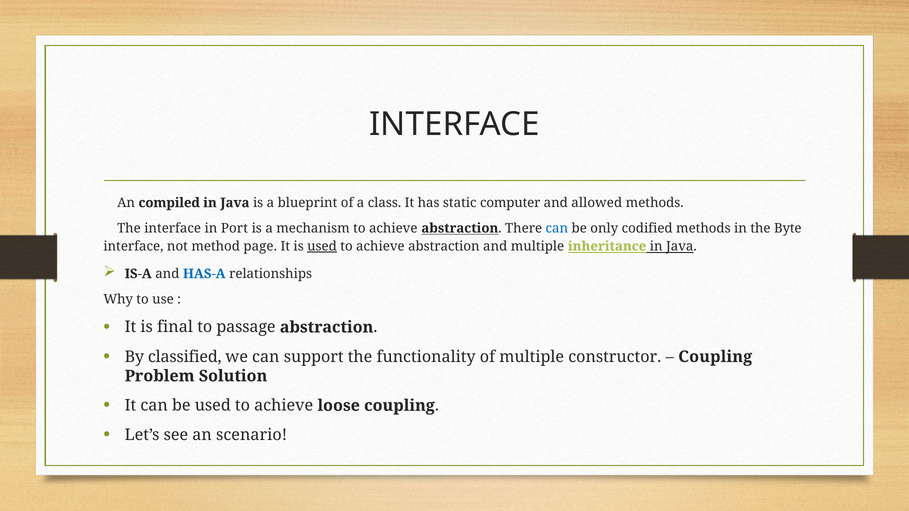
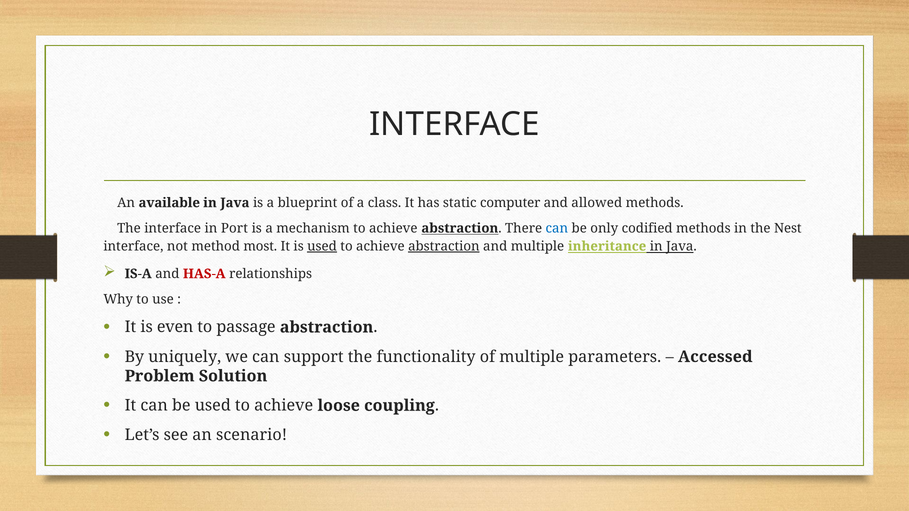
compiled: compiled -> available
Byte: Byte -> Nest
page: page -> most
abstraction at (444, 246) underline: none -> present
HAS-A colour: blue -> red
final: final -> even
classified: classified -> uniquely
constructor: constructor -> parameters
Coupling at (715, 357): Coupling -> Accessed
